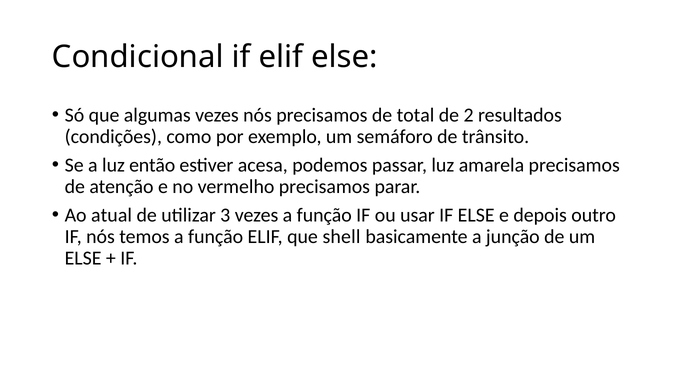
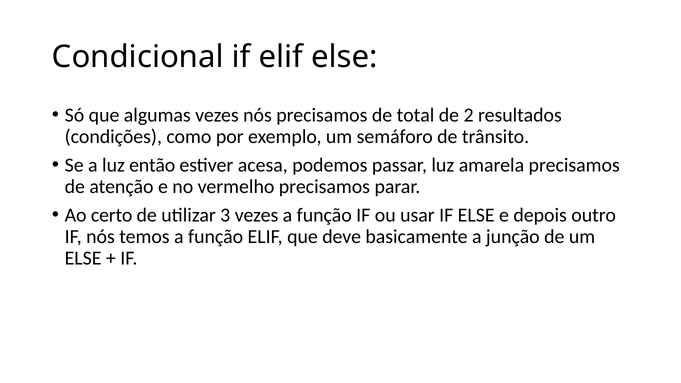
atual: atual -> certo
shell: shell -> deve
